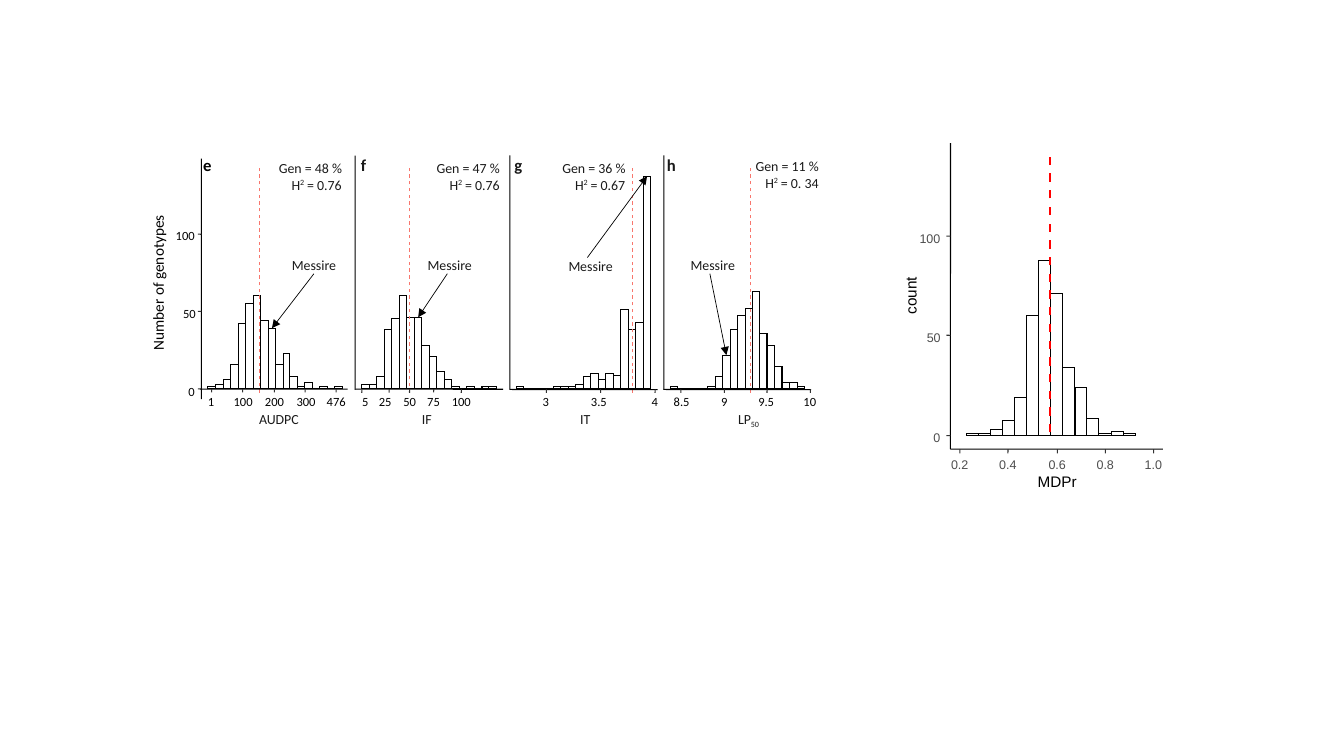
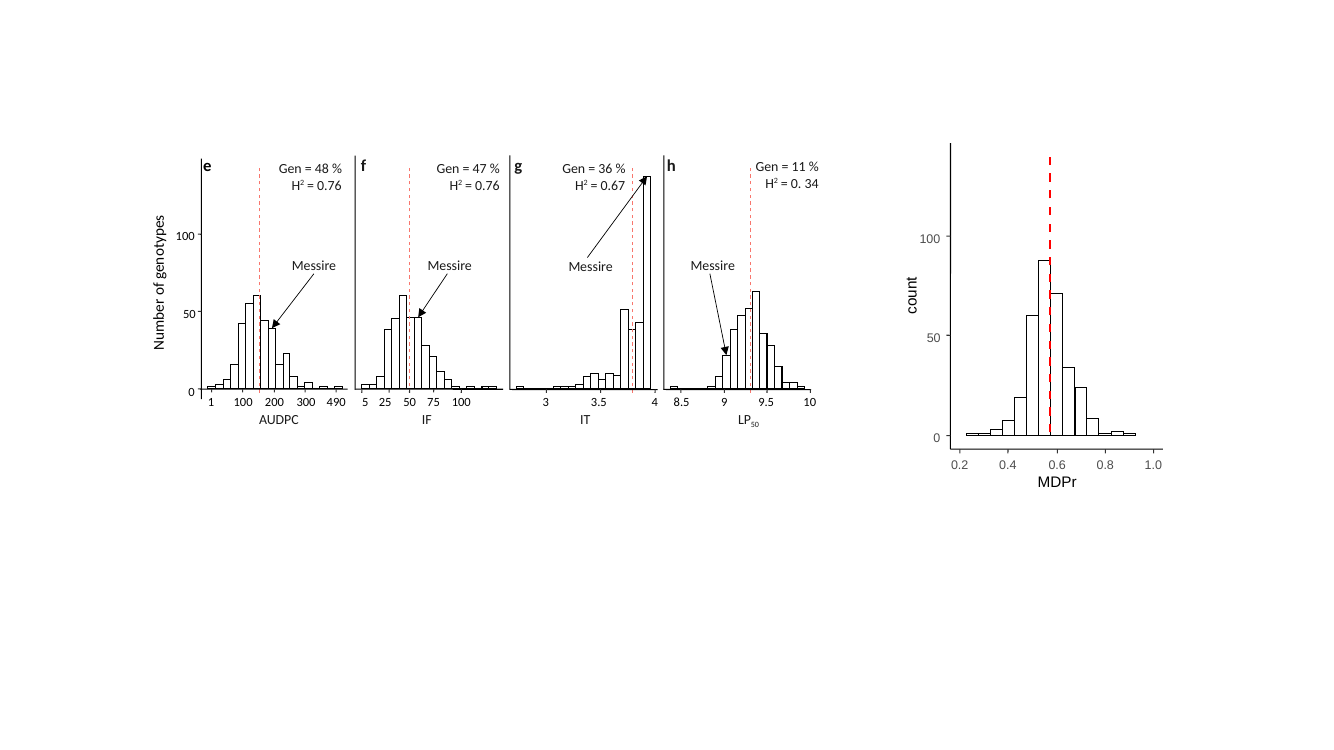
476: 476 -> 490
